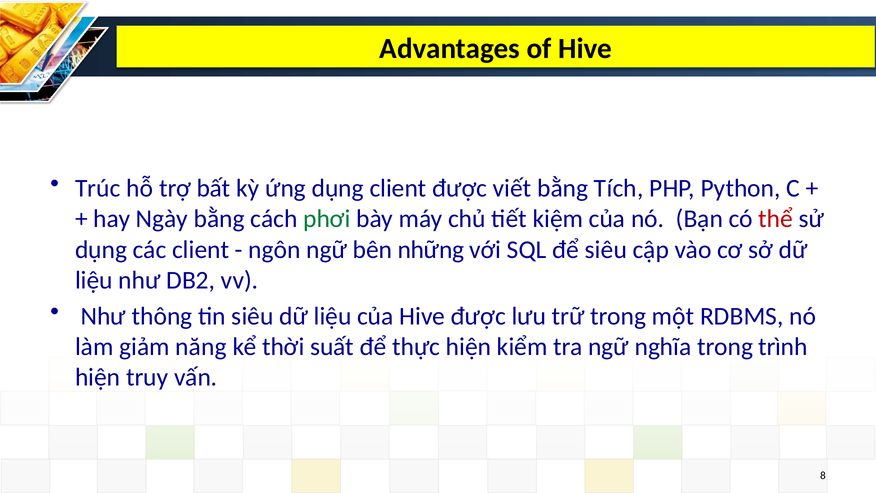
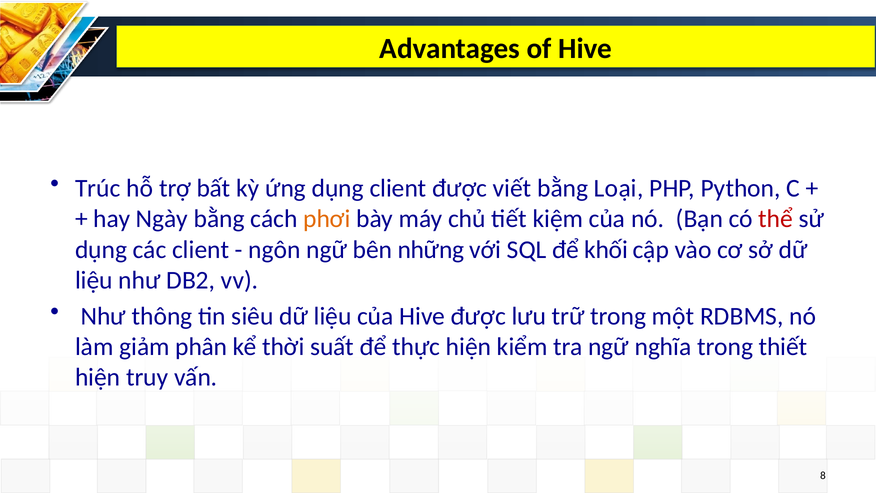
Tích: Tích -> Loại
phơi colour: green -> orange
để siêu: siêu -> khối
năng: năng -> phân
trình: trình -> thiết
